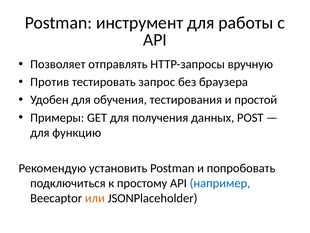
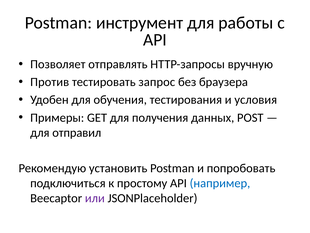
простой: простой -> условия
функцию: функцию -> отправил
или colour: orange -> purple
